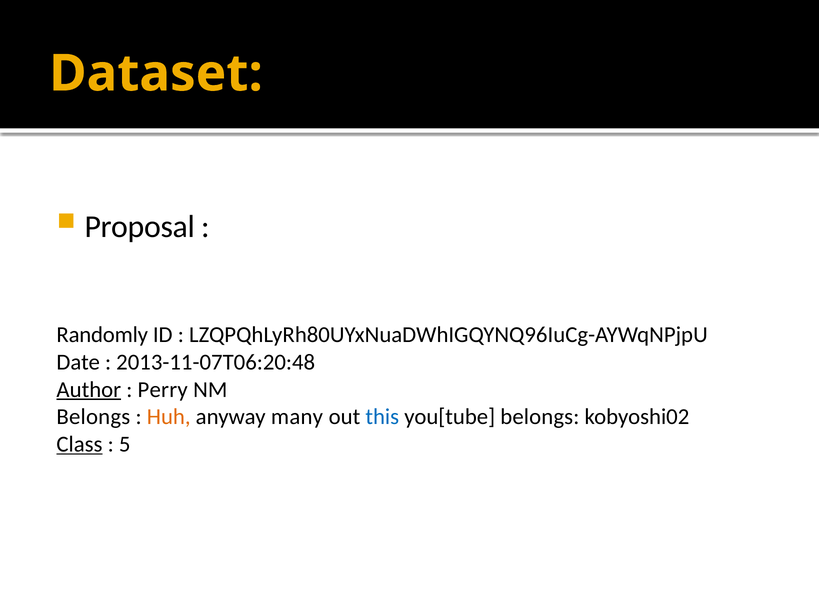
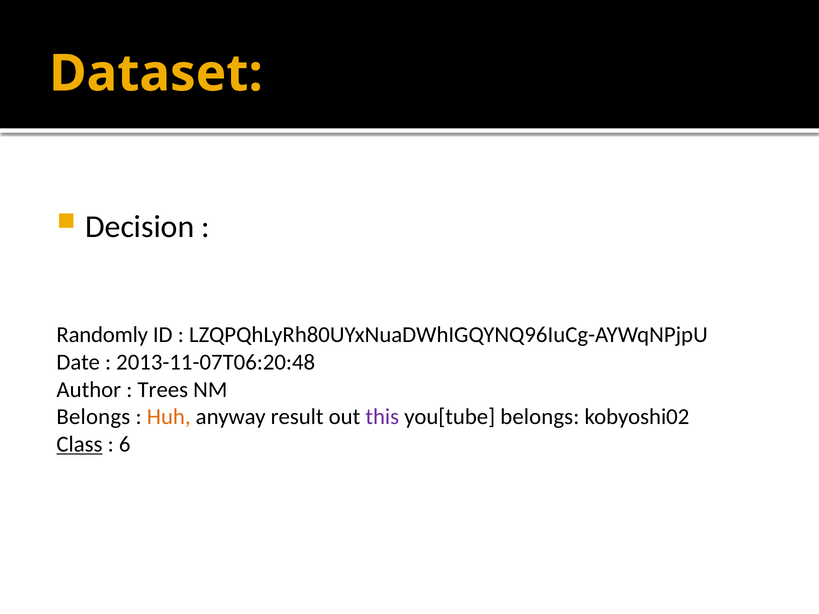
Proposal: Proposal -> Decision
Author underline: present -> none
Perry: Perry -> Trees
many: many -> result
this colour: blue -> purple
5: 5 -> 6
